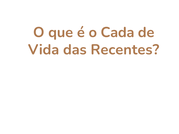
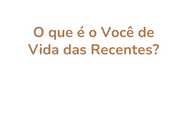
Cada: Cada -> Você
